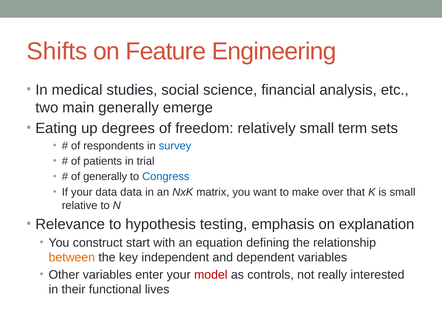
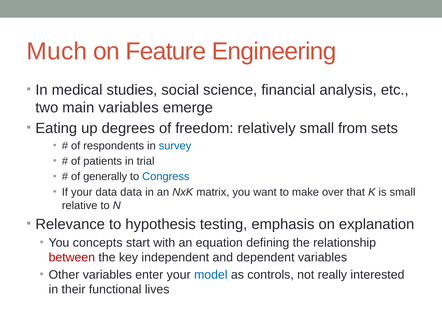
Shifts: Shifts -> Much
main generally: generally -> variables
term: term -> from
construct: construct -> concepts
between colour: orange -> red
model colour: red -> blue
